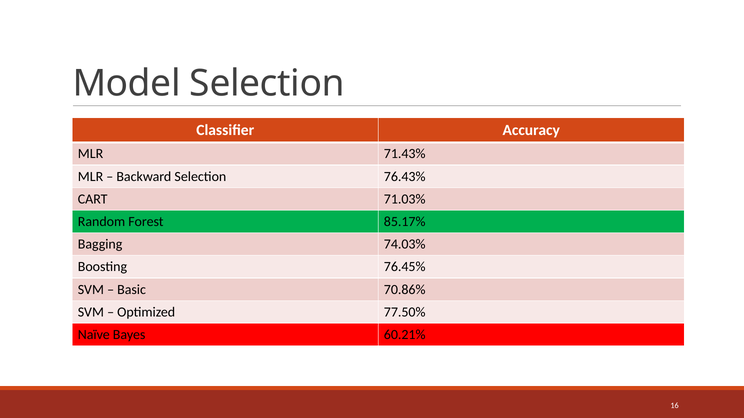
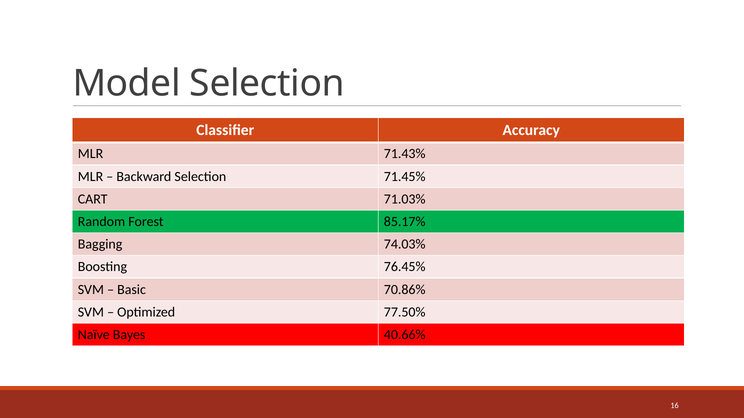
76.43%: 76.43% -> 71.45%
60.21%: 60.21% -> 40.66%
